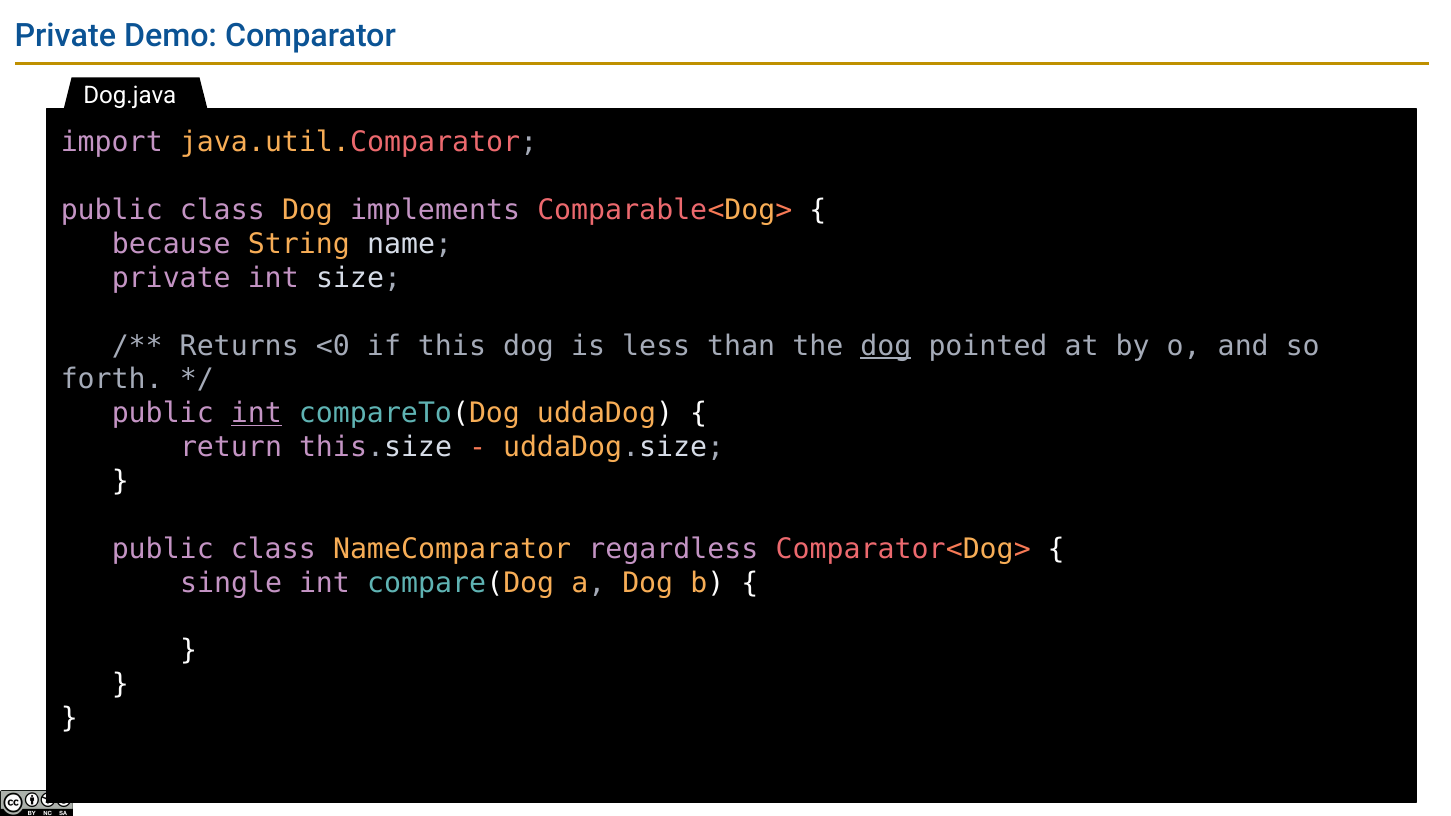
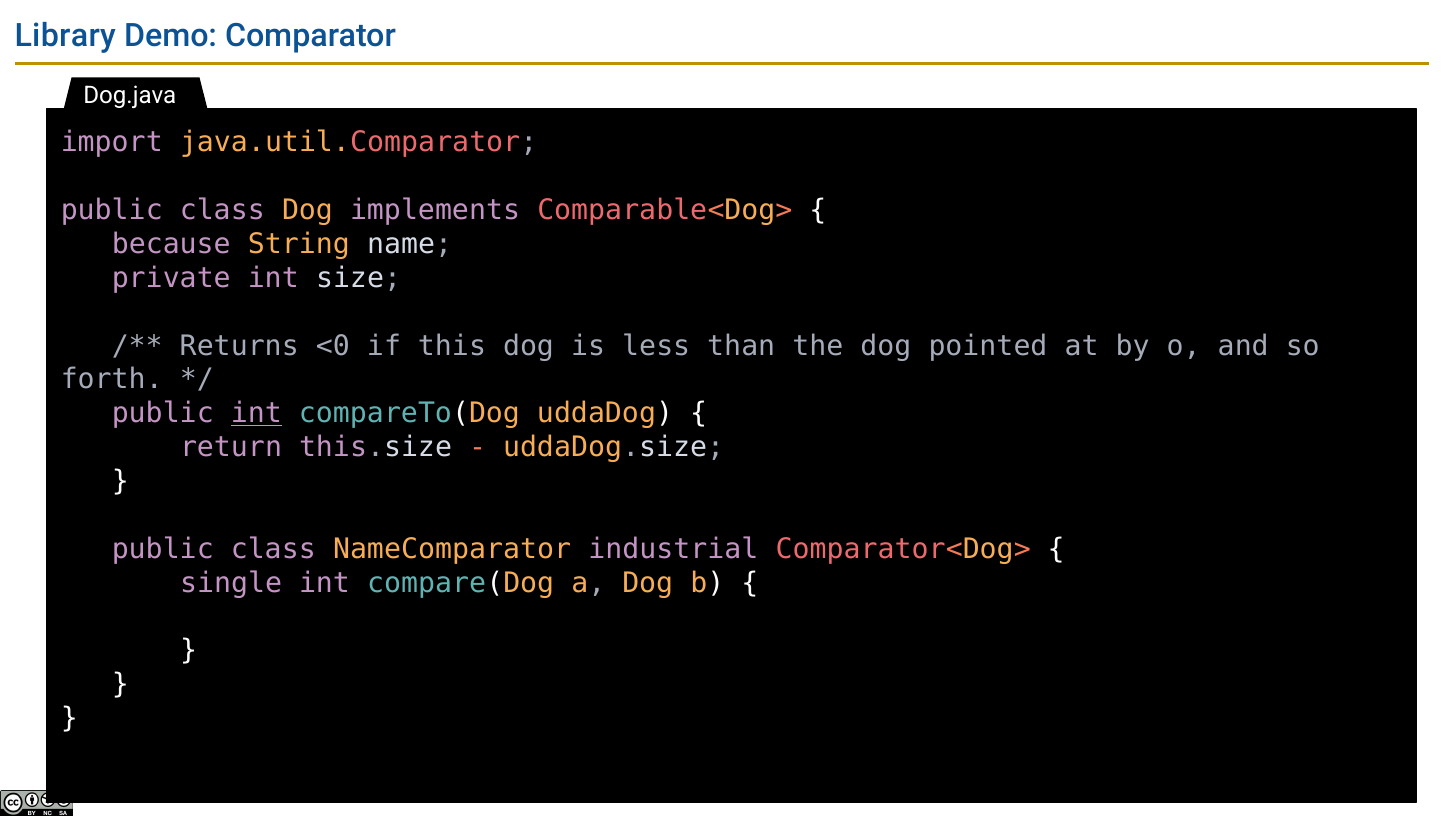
Private at (65, 36): Private -> Library
dog at (886, 346) underline: present -> none
regardless: regardless -> industrial
